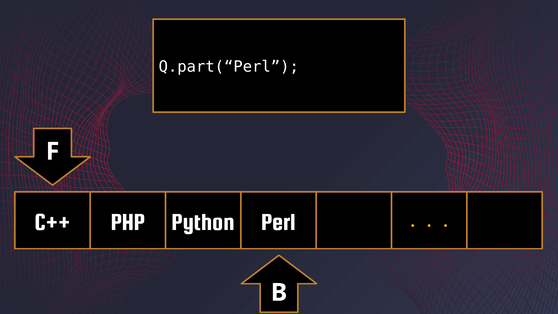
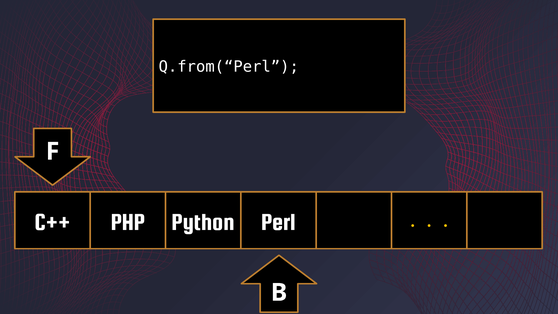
Q.part(“Perl: Q.part(“Perl -> Q.from(“Perl
